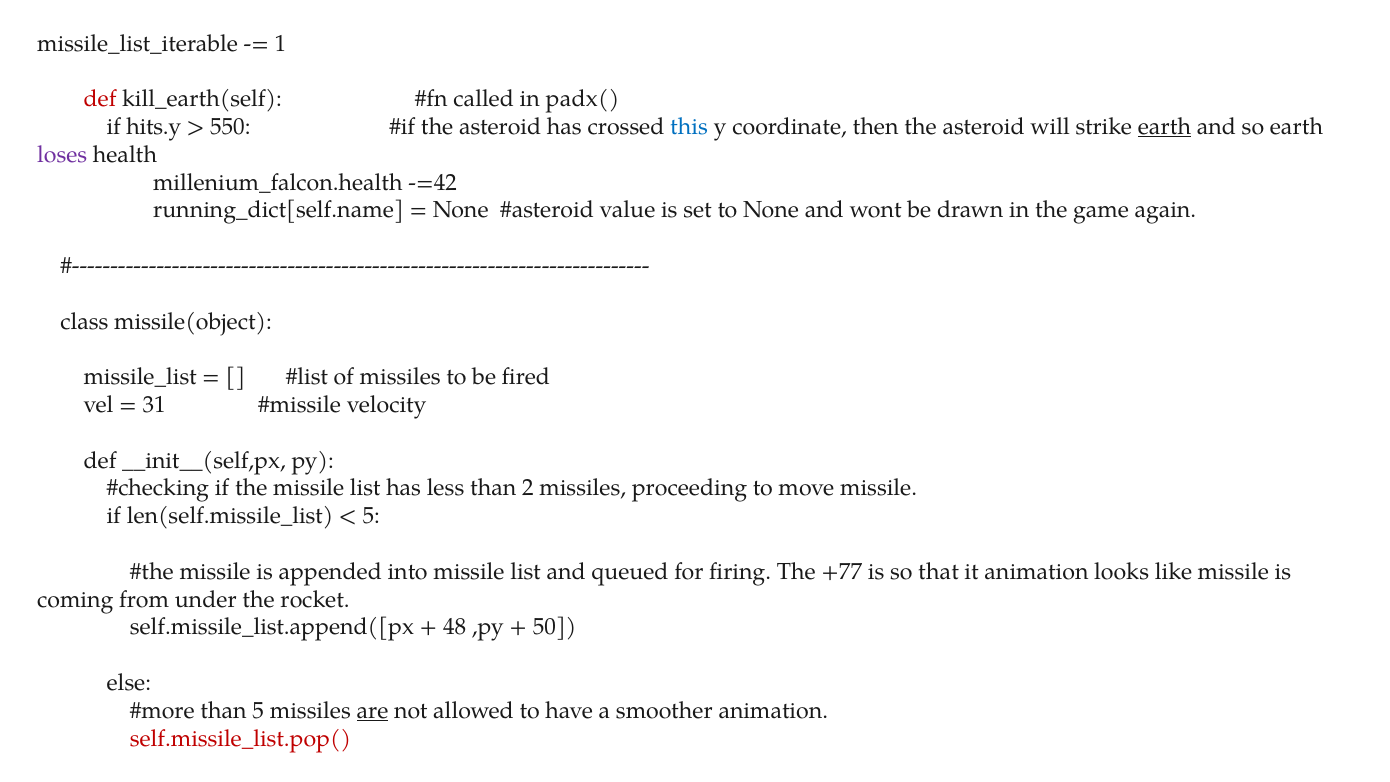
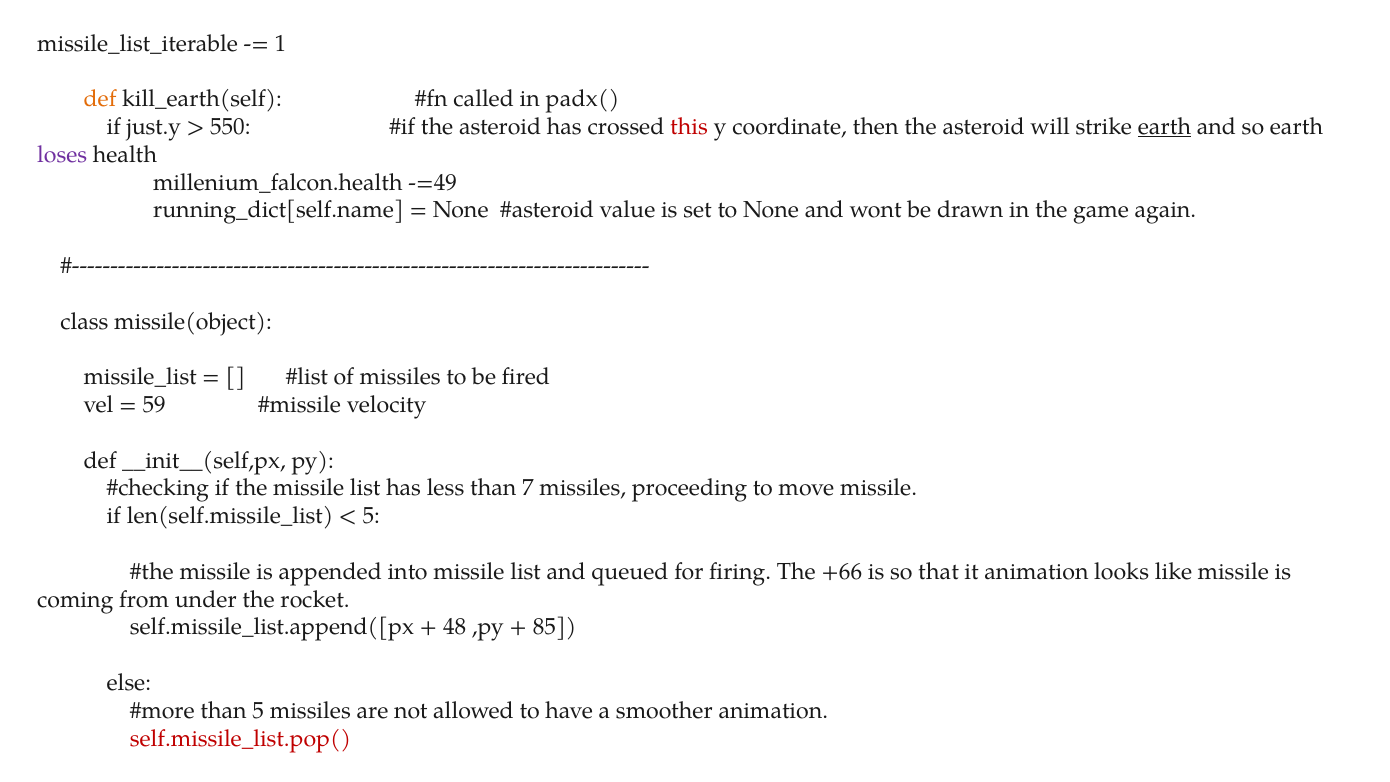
def at (100, 99) colour: red -> orange
hits.y: hits.y -> just.y
this colour: blue -> red
-=42: -=42 -> -=49
31: 31 -> 59
2: 2 -> 7
+77: +77 -> +66
50: 50 -> 85
are underline: present -> none
